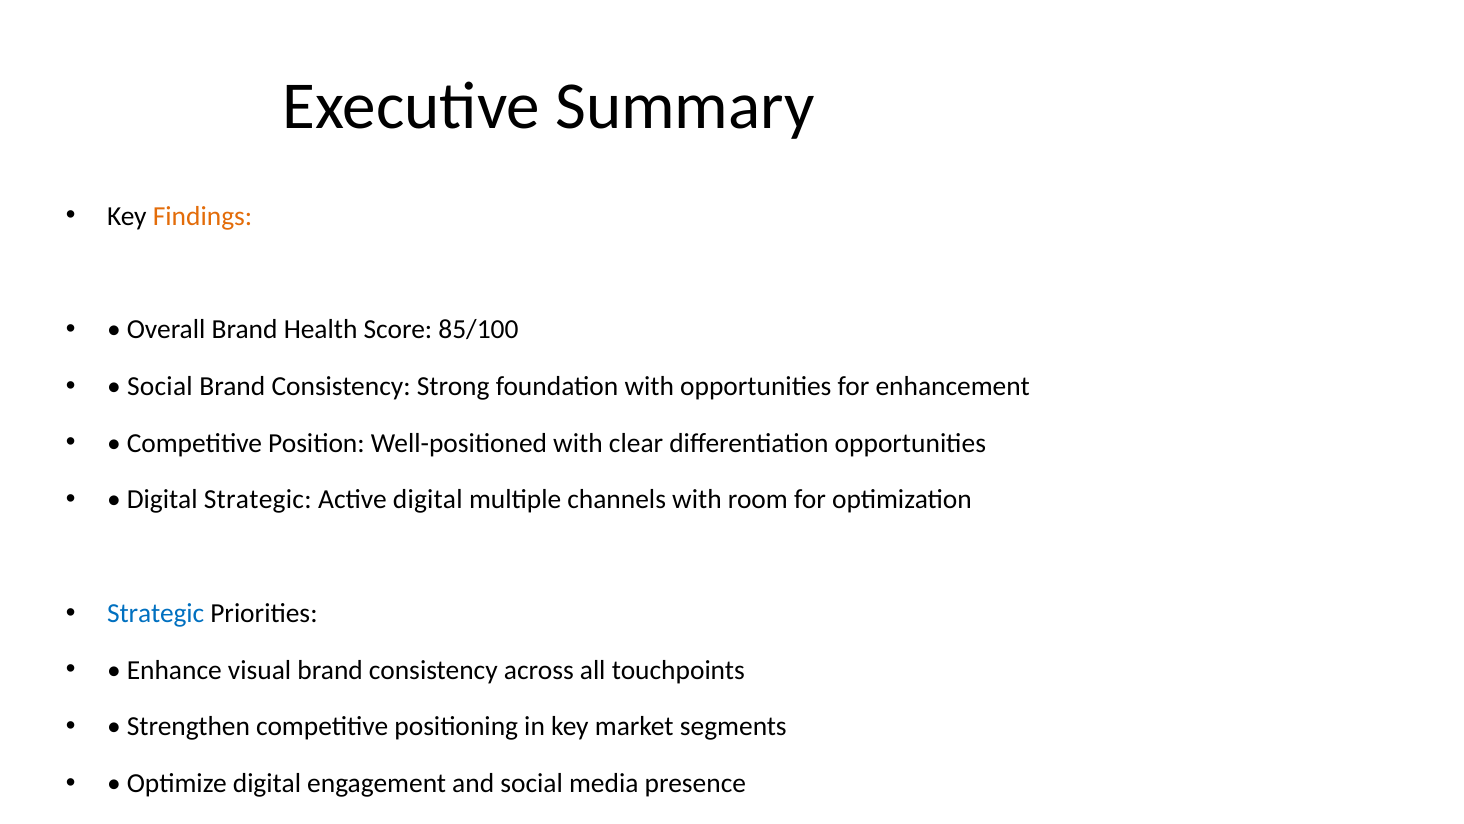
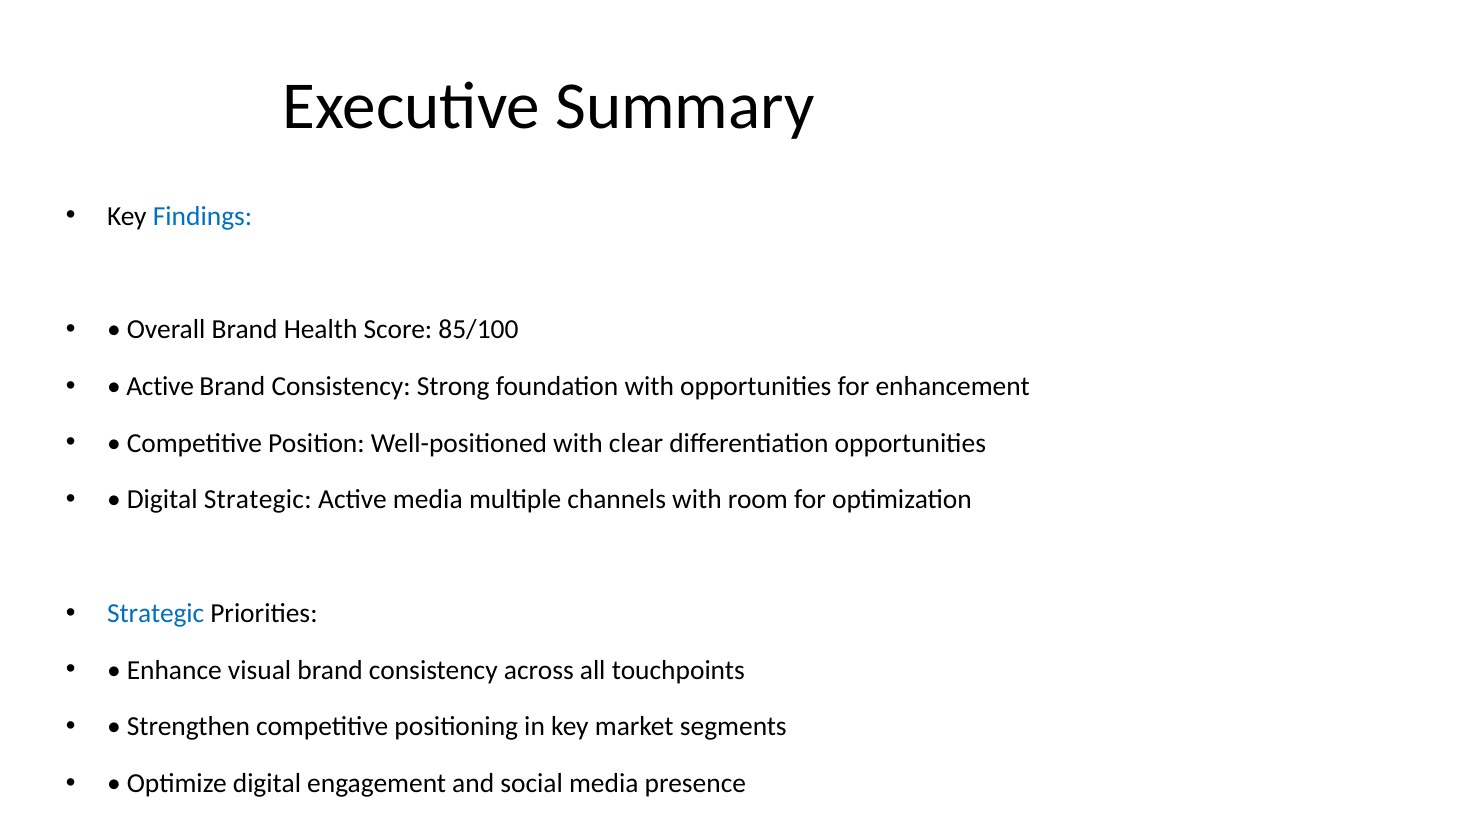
Findings colour: orange -> blue
Social at (160, 386): Social -> Active
Active digital: digital -> media
